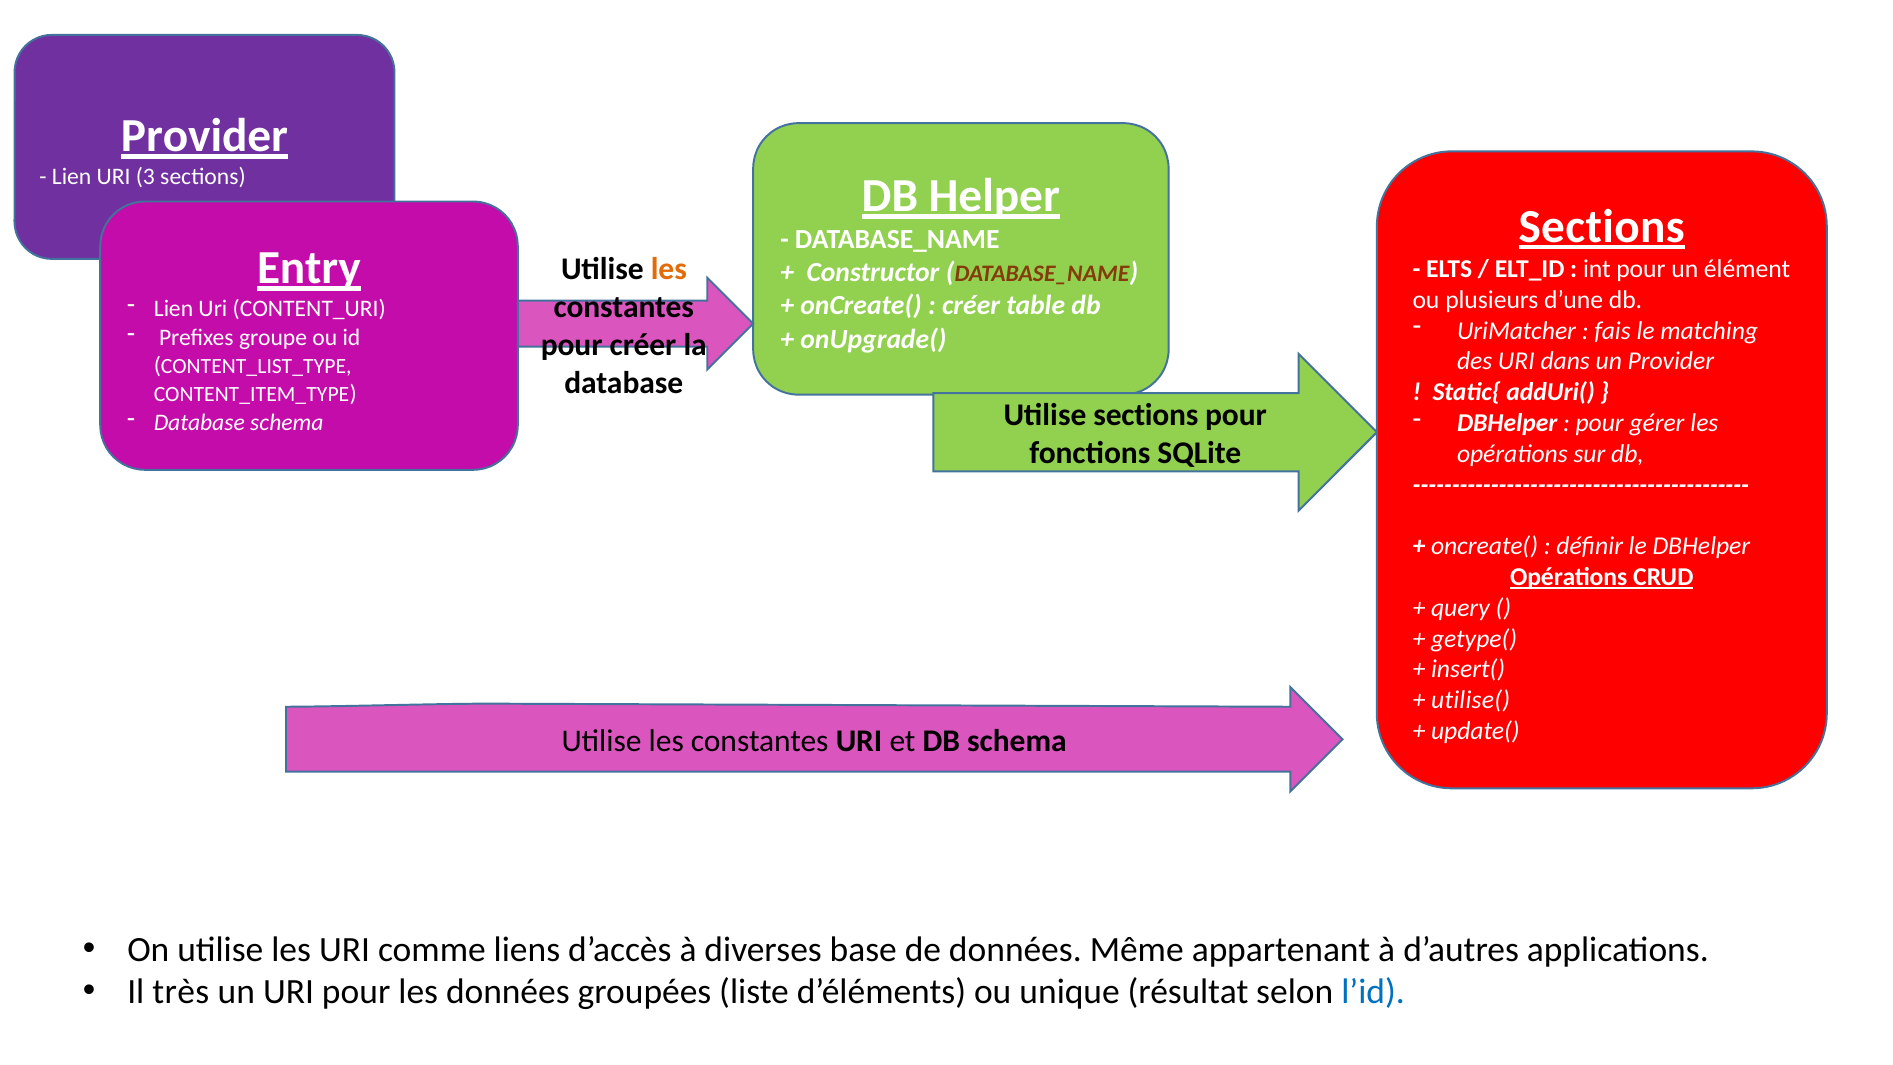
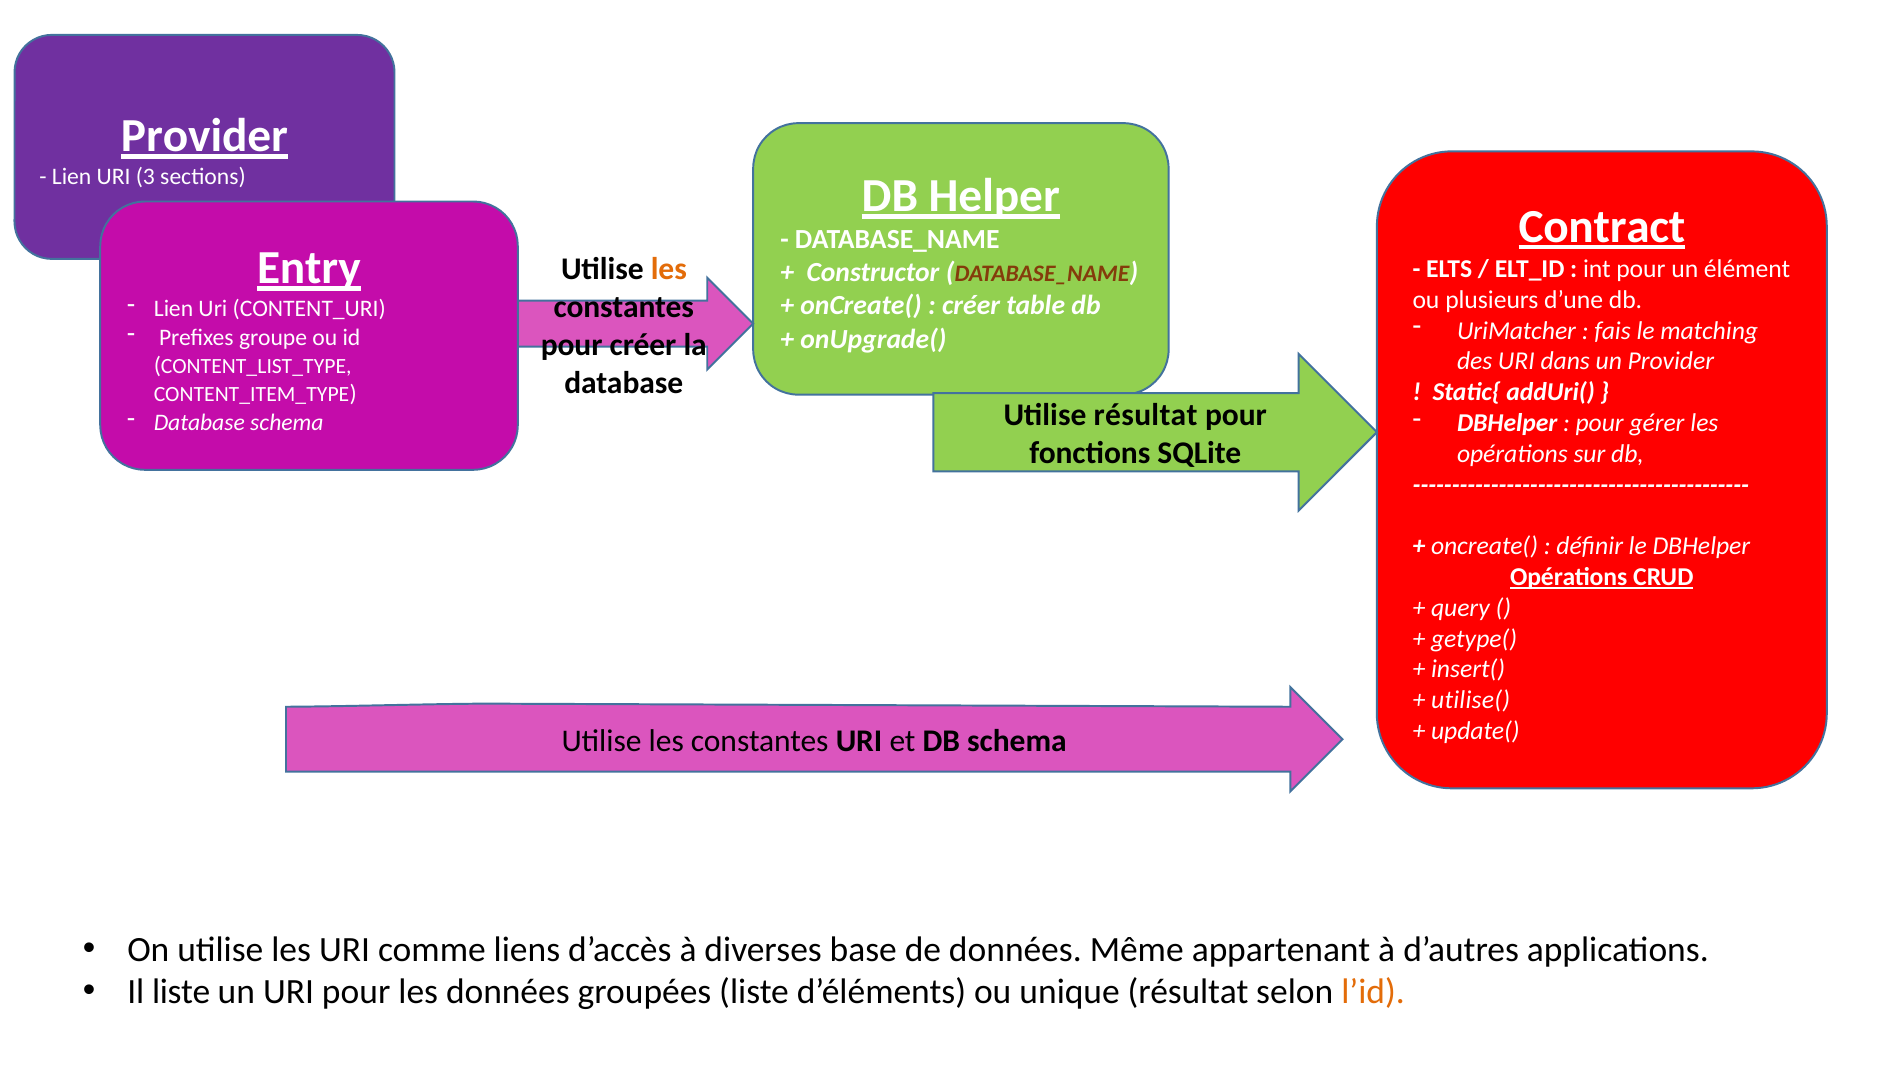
Sections at (1602, 227): Sections -> Contract
Utilise sections: sections -> résultat
Il très: très -> liste
l’id colour: blue -> orange
